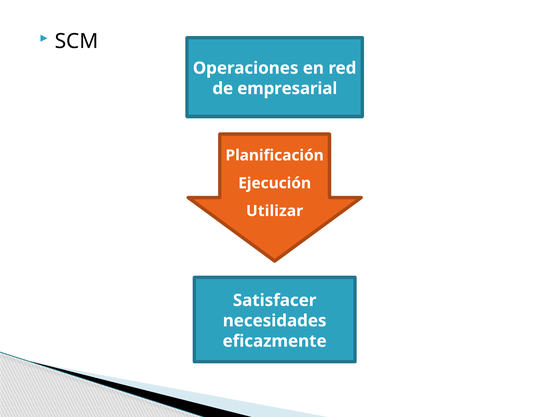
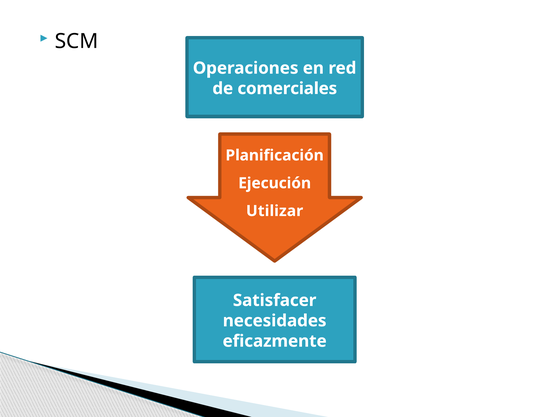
empresarial: empresarial -> comerciales
